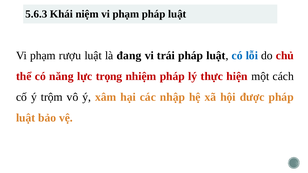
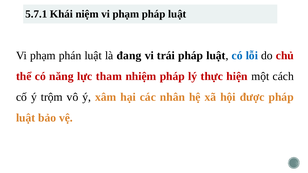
5.6.3: 5.6.3 -> 5.7.1
rượu: rượu -> phán
trọng: trọng -> tham
nhập: nhập -> nhân
